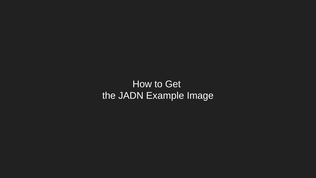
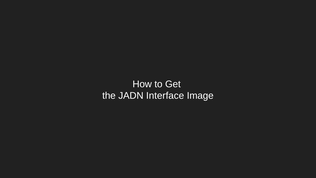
Example: Example -> Interface
